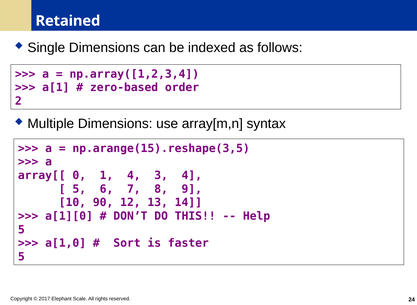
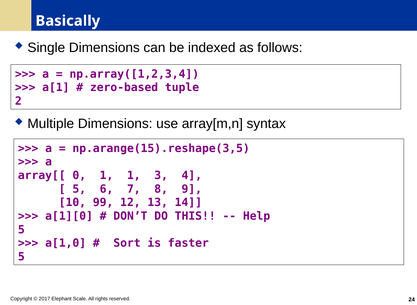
Retained: Retained -> Basically
order: order -> tuple
1 4: 4 -> 1
90: 90 -> 99
